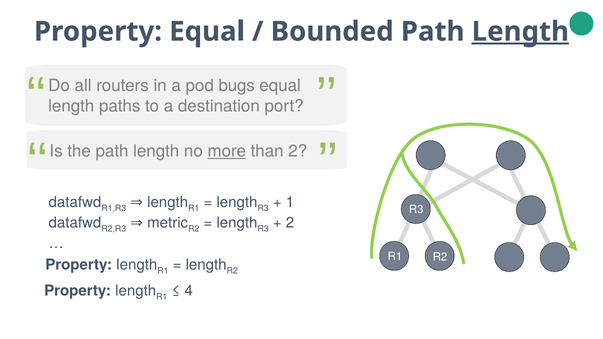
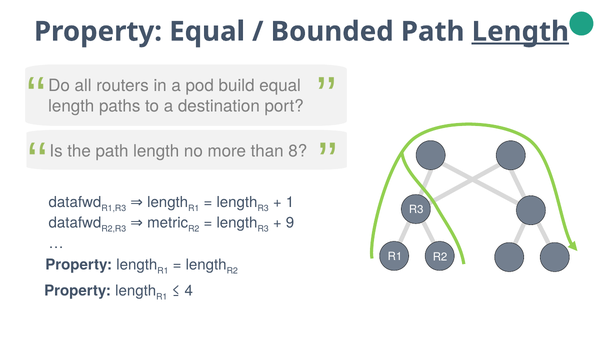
bugs: bugs -> build
more underline: present -> none
than 2: 2 -> 8
2 at (290, 223): 2 -> 9
